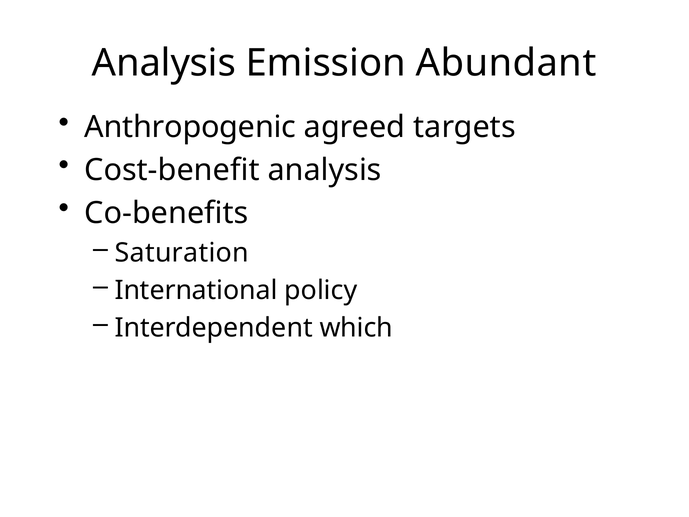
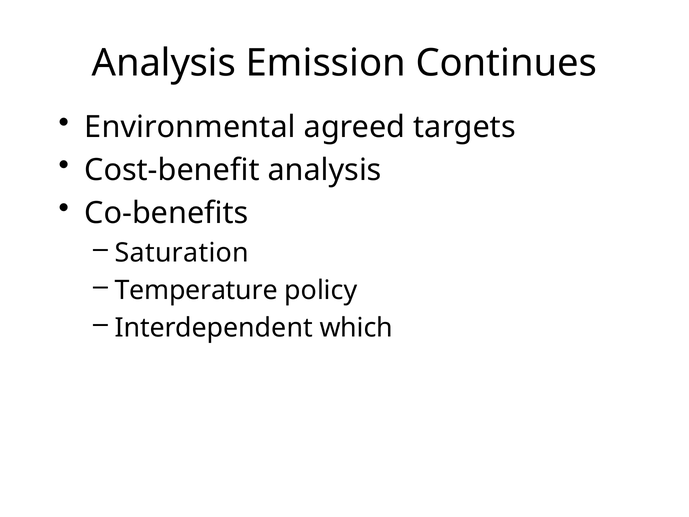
Abundant: Abundant -> Continues
Anthropogenic: Anthropogenic -> Environmental
International: International -> Temperature
